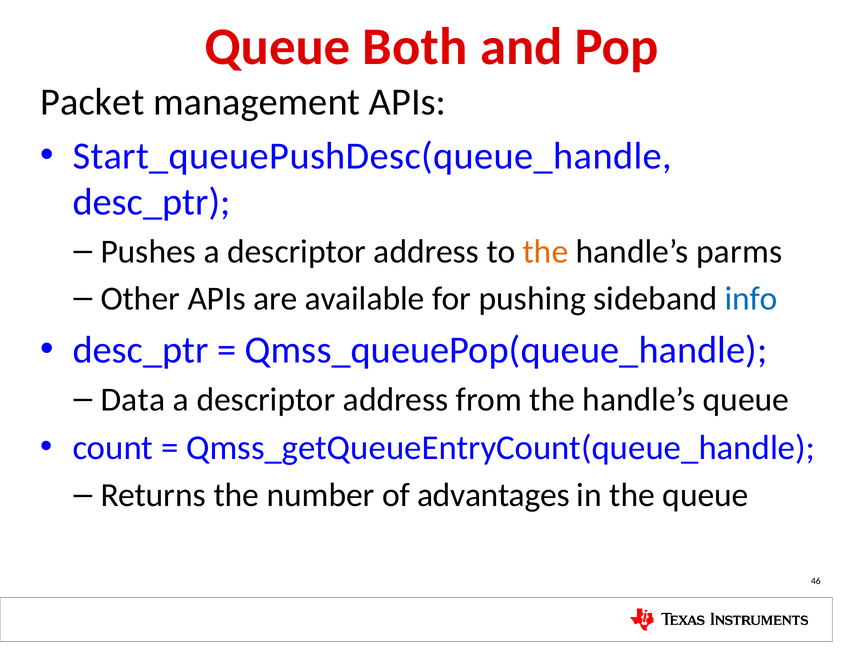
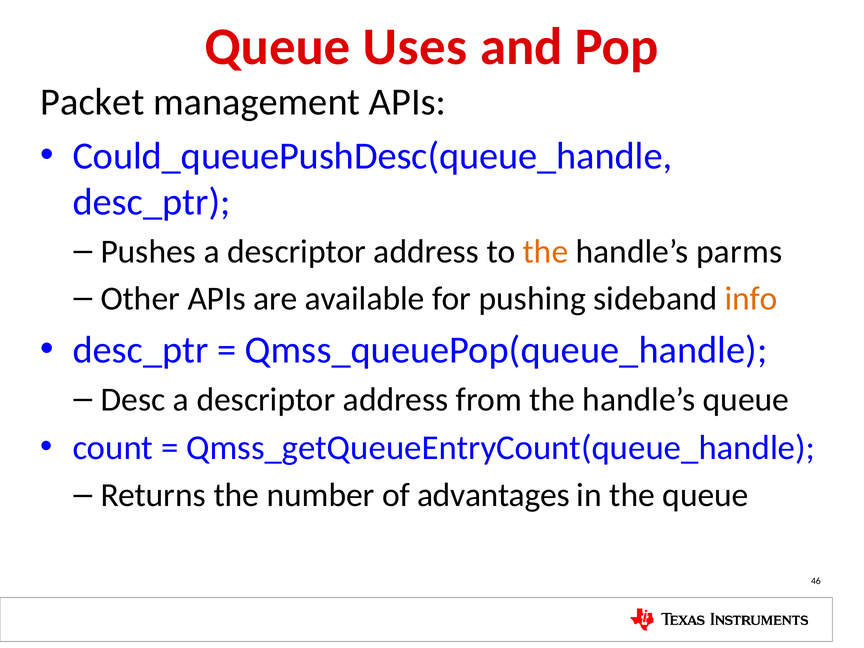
Both: Both -> Uses
Start_queuePushDesc(queue_handle: Start_queuePushDesc(queue_handle -> Could_queuePushDesc(queue_handle
info colour: blue -> orange
Data: Data -> Desc
